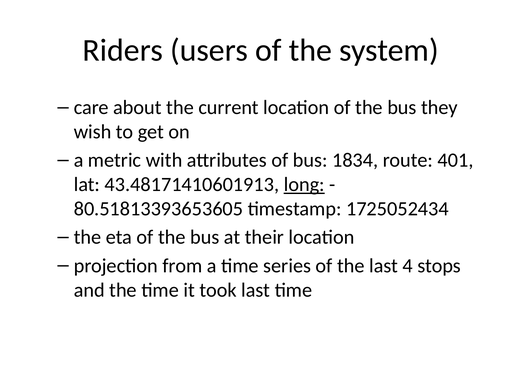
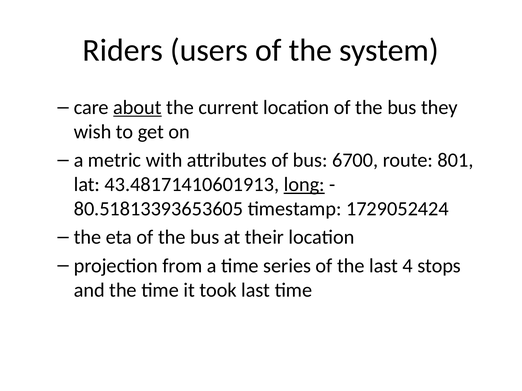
about underline: none -> present
1834: 1834 -> 6700
401: 401 -> 801
1725052434: 1725052434 -> 1729052424
